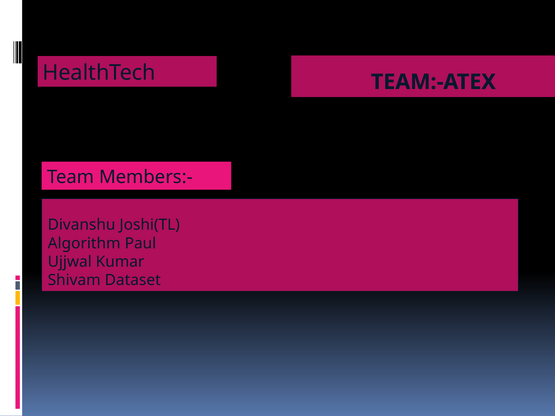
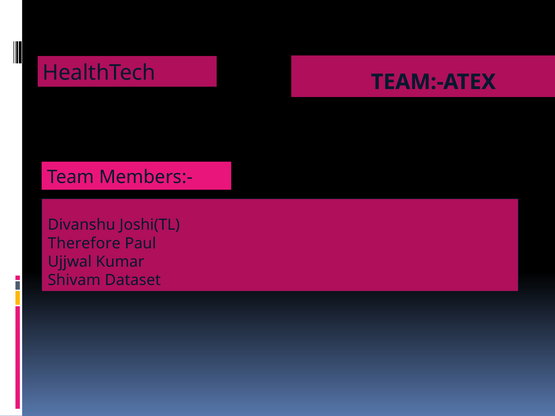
Algorithm: Algorithm -> Therefore
